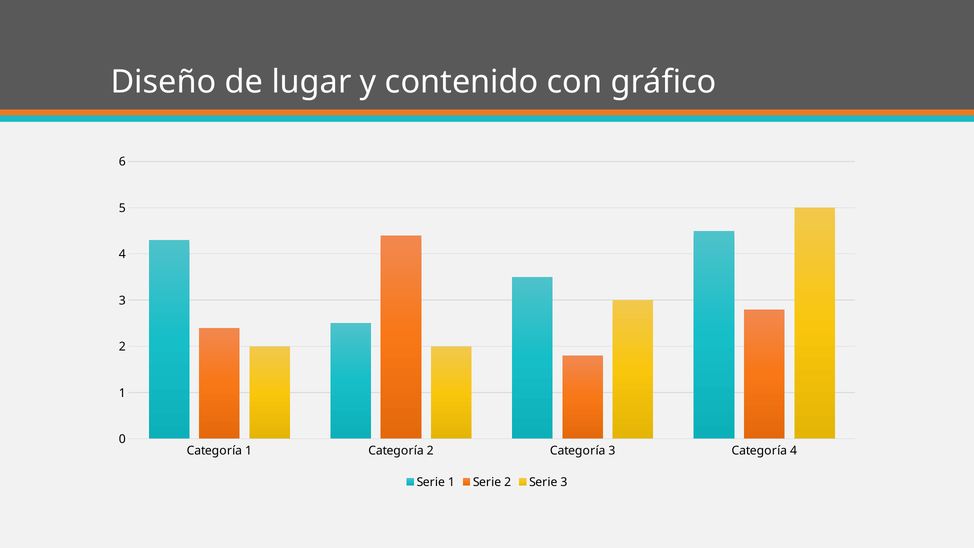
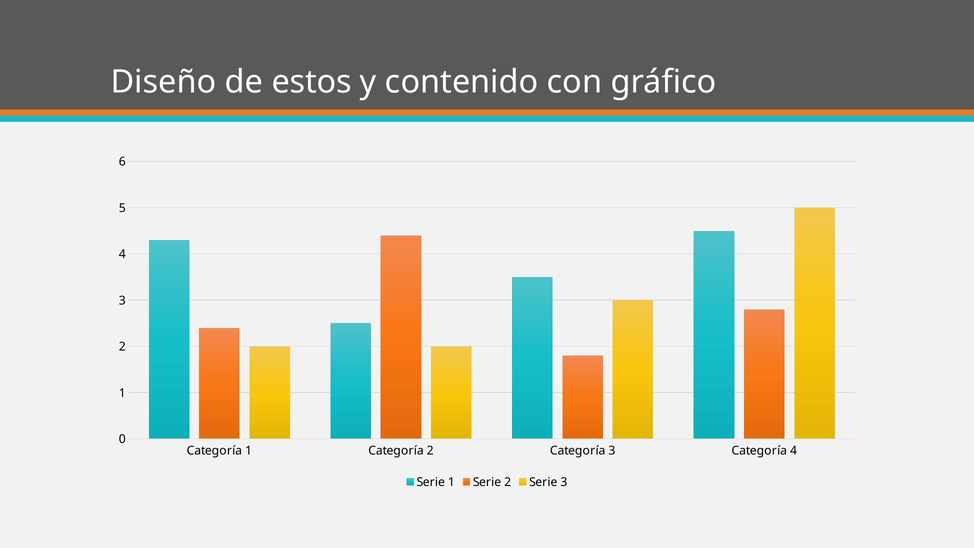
lugar: lugar -> estos
